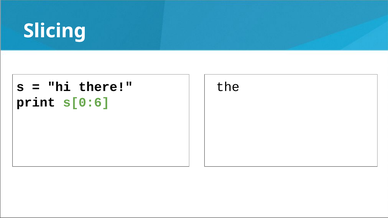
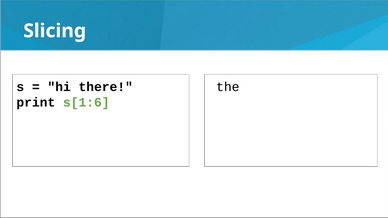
s[0:6: s[0:6 -> s[1:6
